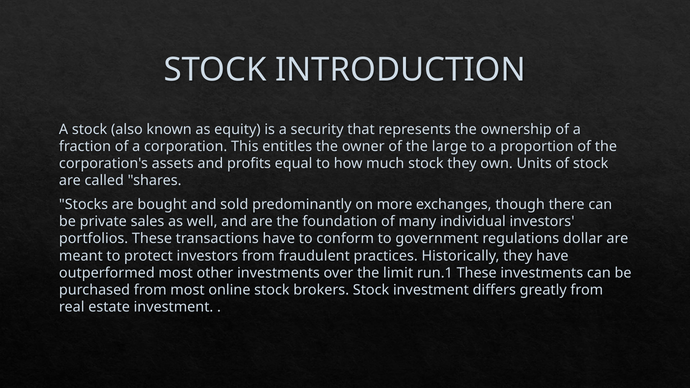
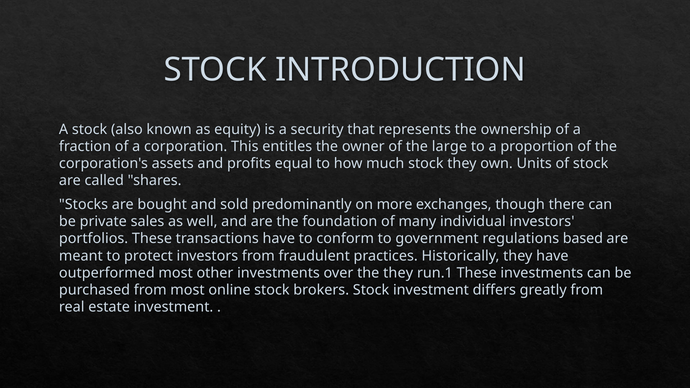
dollar: dollar -> based
the limit: limit -> they
